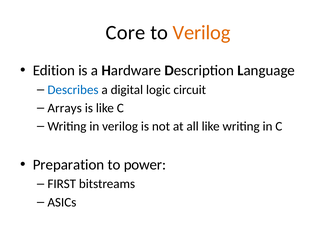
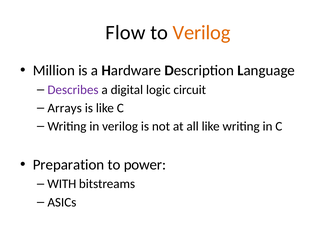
Core: Core -> Flow
Edition: Edition -> Million
Describes colour: blue -> purple
FIRST: FIRST -> WITH
